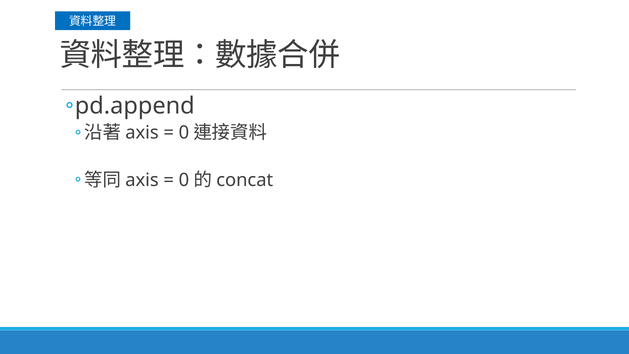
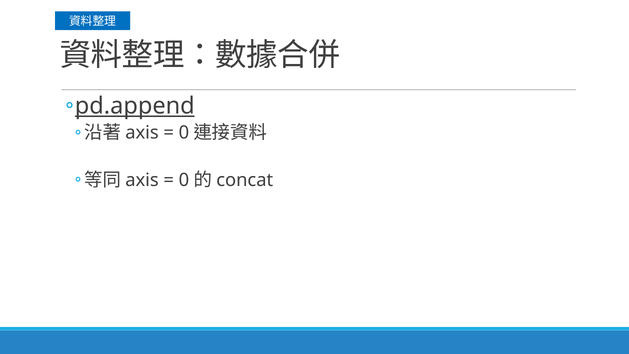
pd.append underline: none -> present
